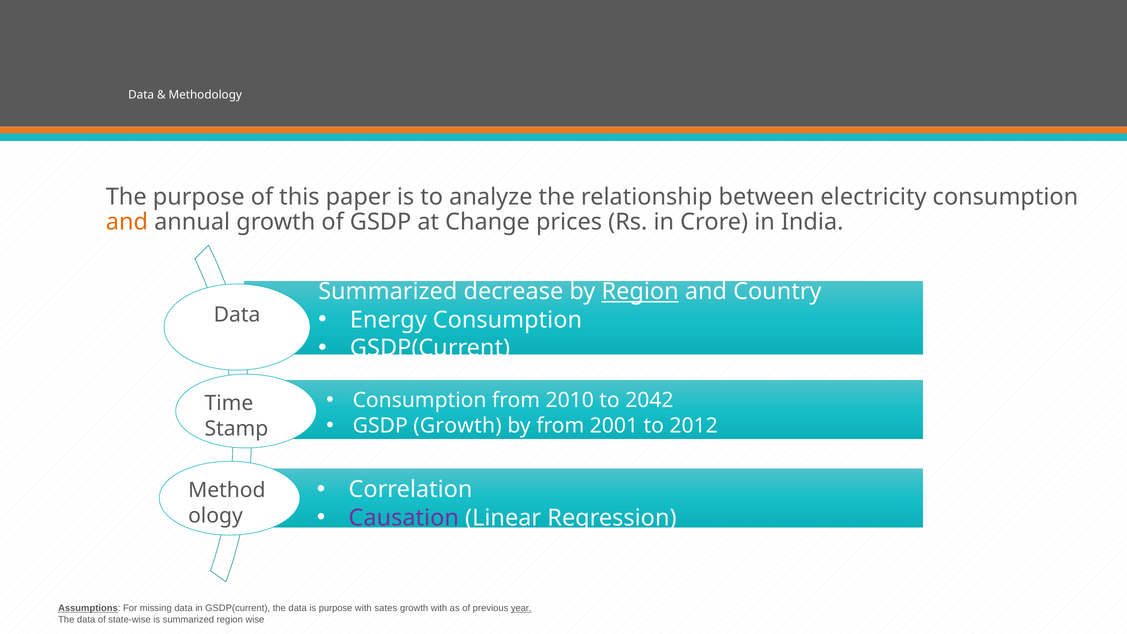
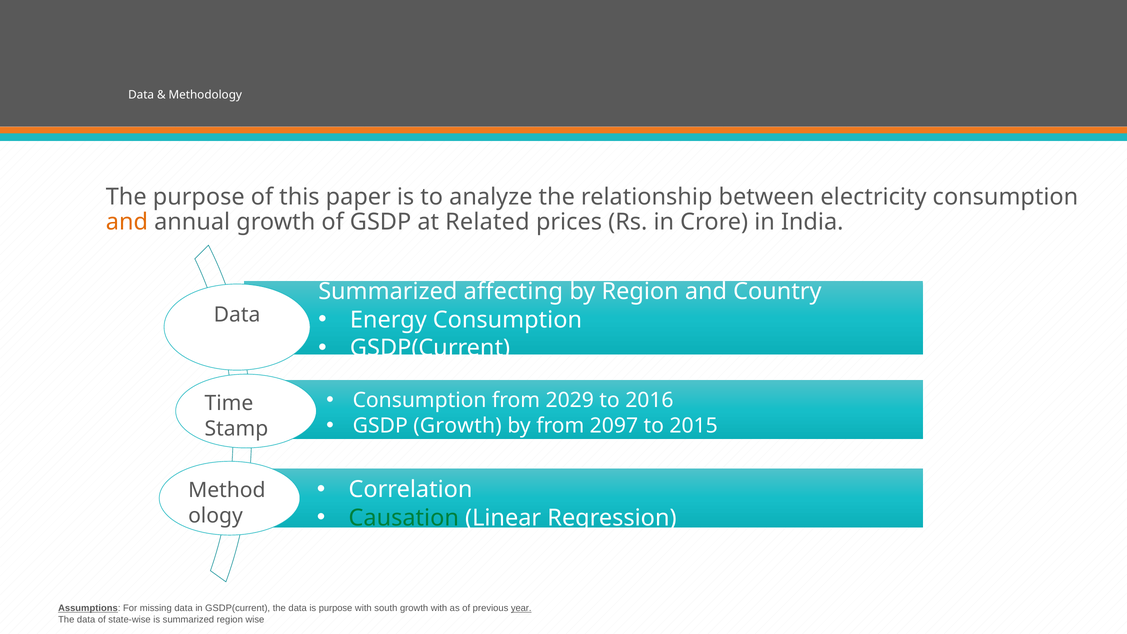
Change: Change -> Related
decrease: decrease -> affecting
Region at (640, 292) underline: present -> none
2010: 2010 -> 2029
2042: 2042 -> 2016
2001: 2001 -> 2097
2012: 2012 -> 2015
Causation colour: purple -> green
sates: sates -> south
